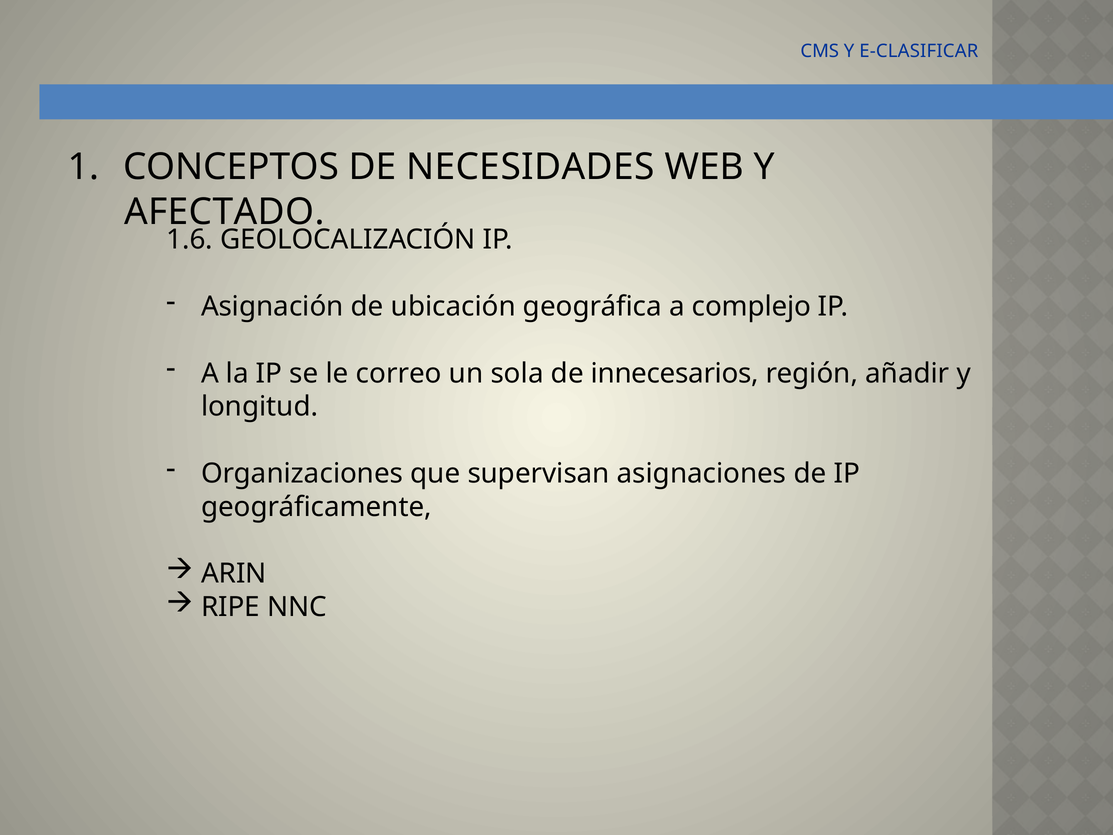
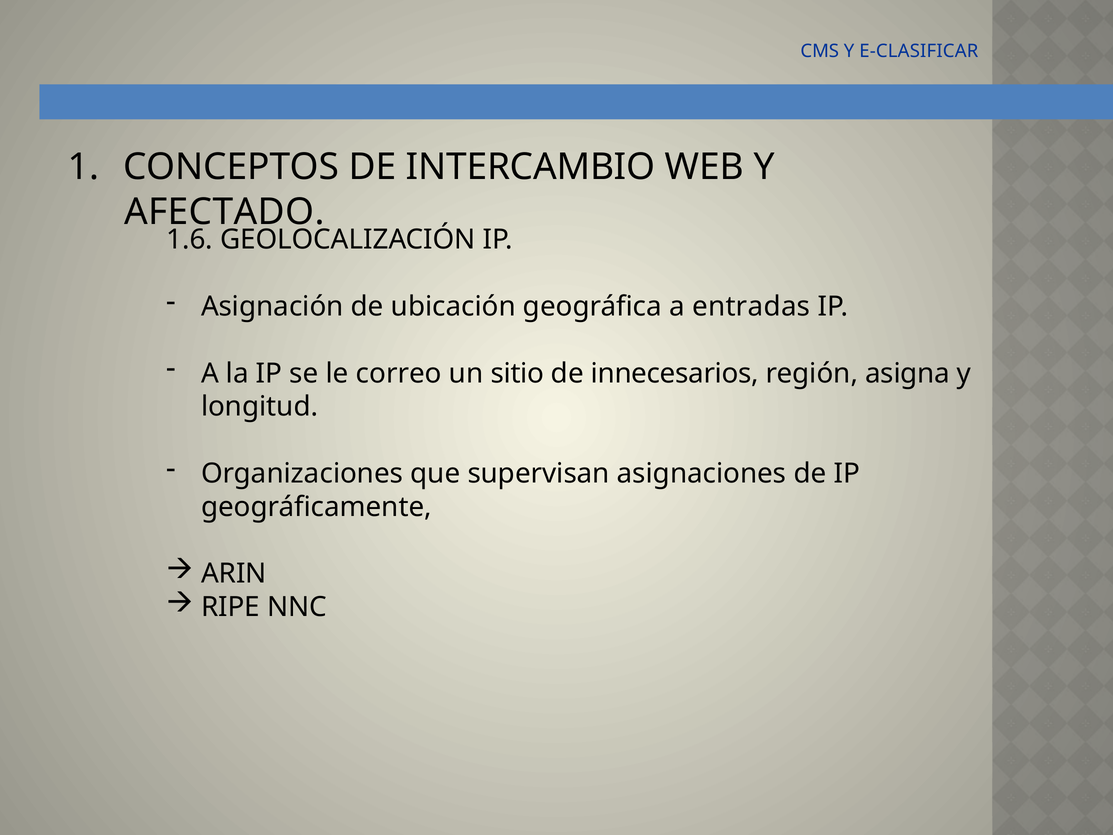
NECESIDADES: NECESIDADES -> INTERCAMBIO
complejo: complejo -> entradas
sola: sola -> sitio
añadir: añadir -> asigna
